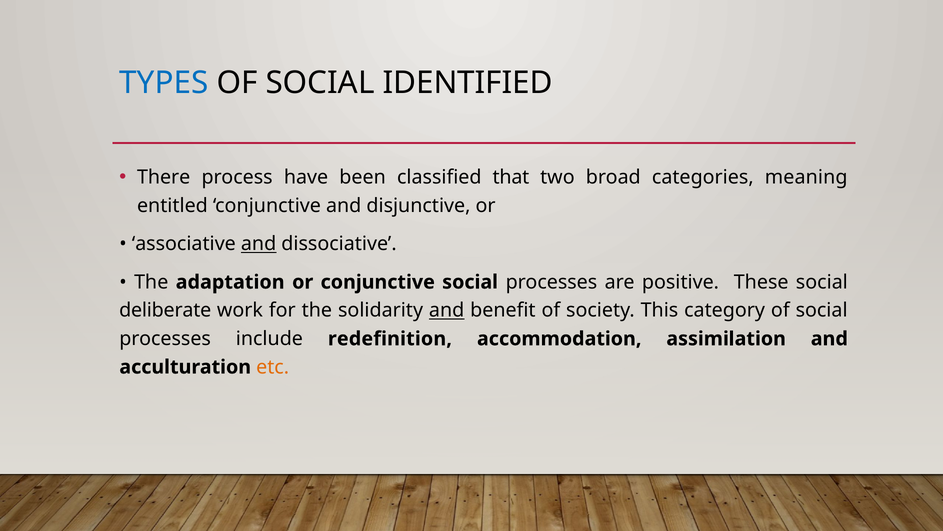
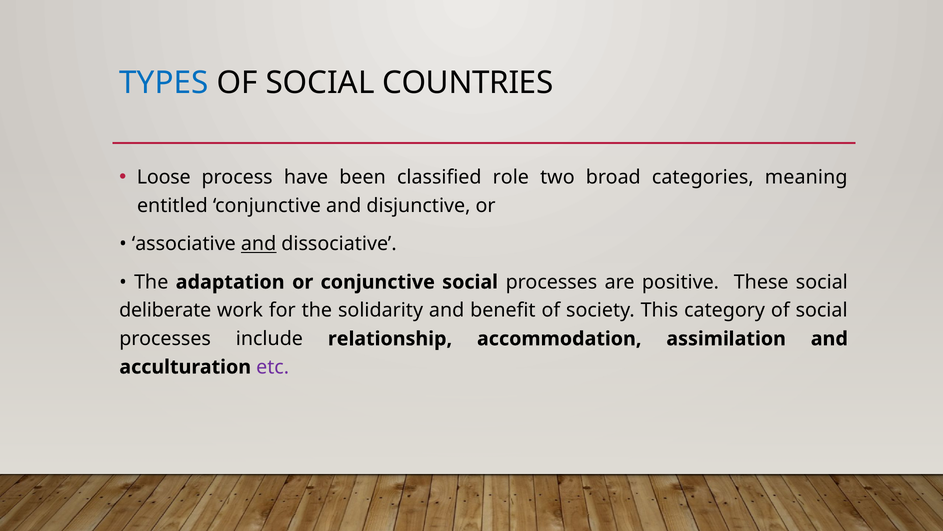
IDENTIFIED: IDENTIFIED -> COUNTRIES
There: There -> Loose
that: that -> role
and at (447, 310) underline: present -> none
redefinition: redefinition -> relationship
etc colour: orange -> purple
